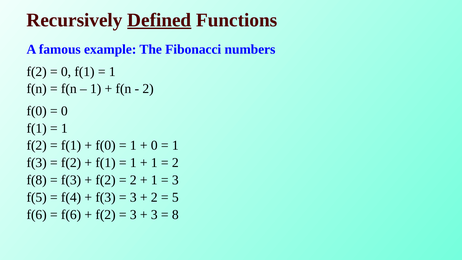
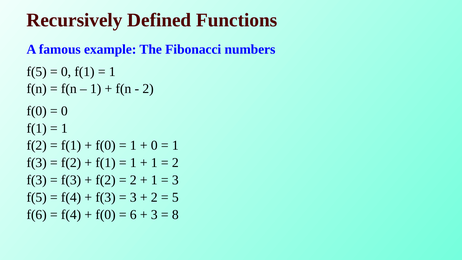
Defined underline: present -> none
f(2 at (37, 72): f(2 -> f(5
f(8 at (37, 180): f(8 -> f(3
f(6 at (71, 214): f(6 -> f(4
f(2 at (106, 214): f(2 -> f(0
3 at (133, 214): 3 -> 6
